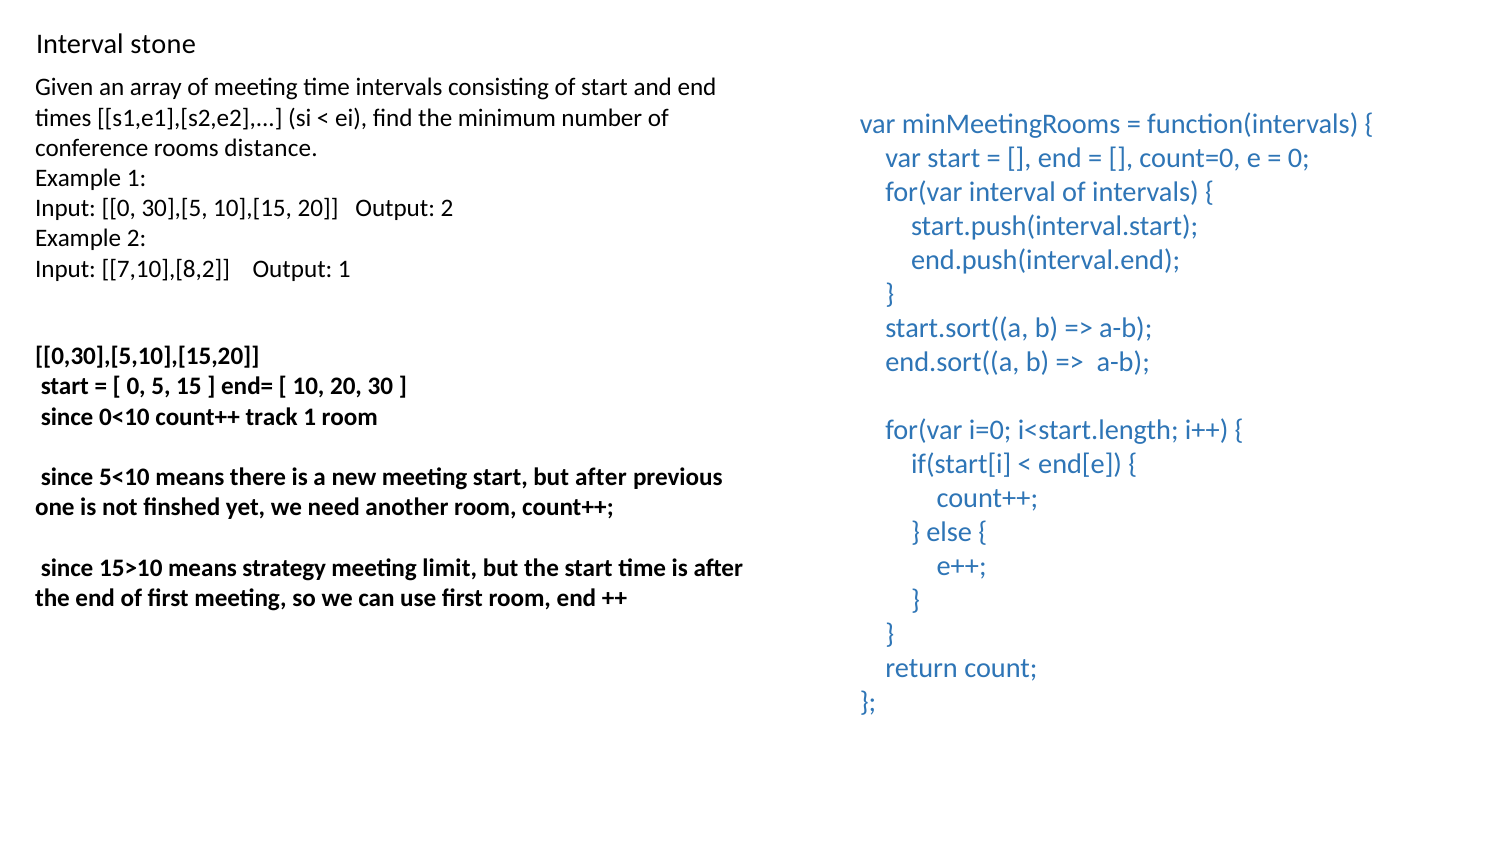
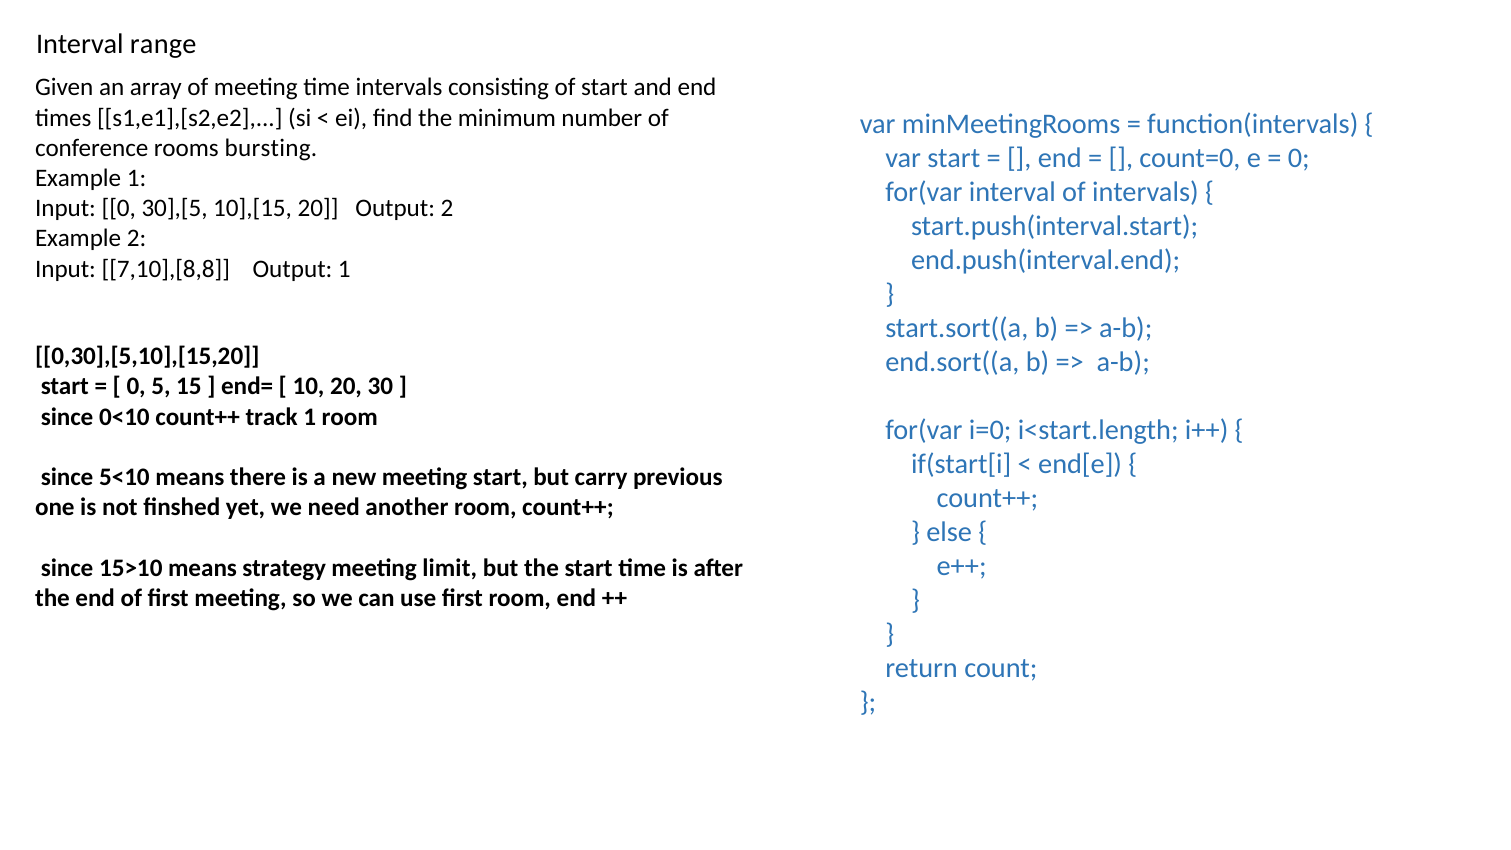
stone: stone -> range
distance: distance -> bursting
7,10],[8,2: 7,10],[8,2 -> 7,10],[8,8
but after: after -> carry
